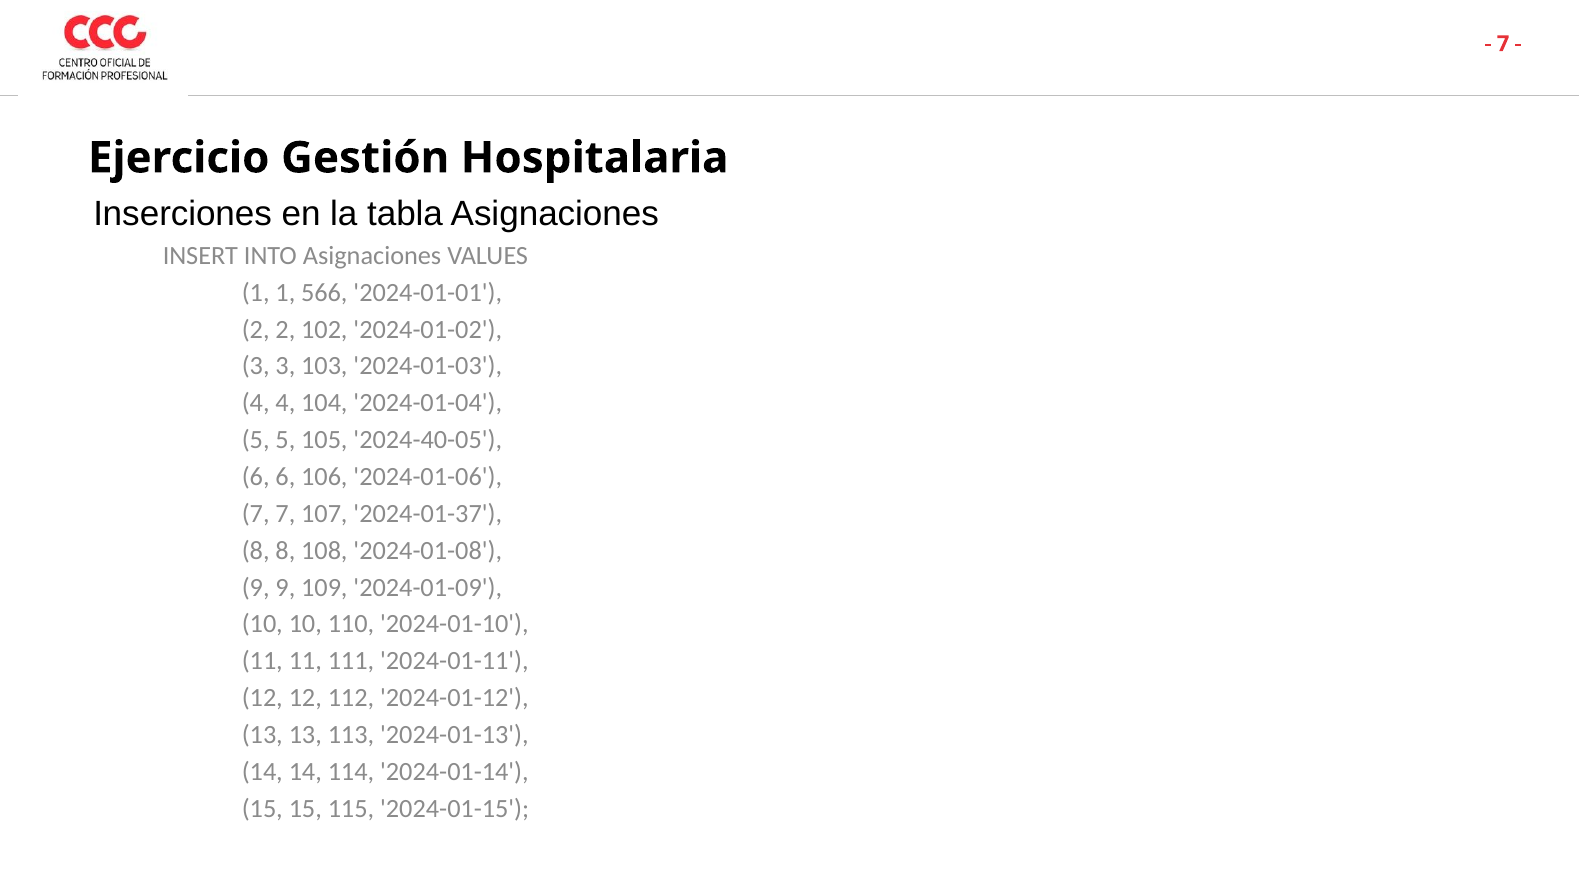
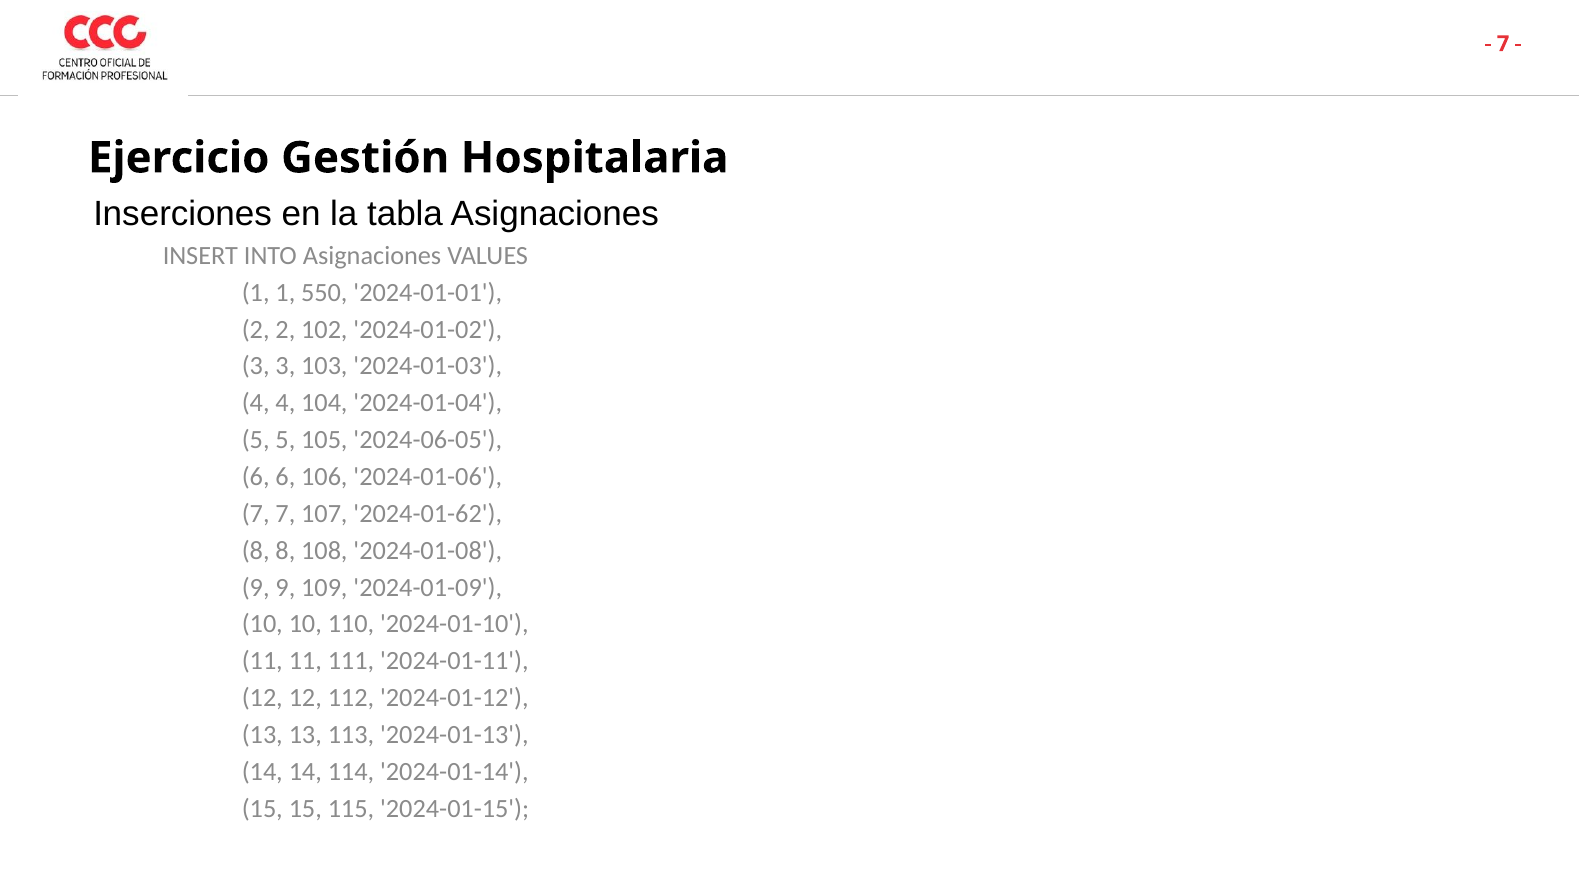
566: 566 -> 550
2024-40-05: 2024-40-05 -> 2024-06-05
2024-01-37: 2024-01-37 -> 2024-01-62
